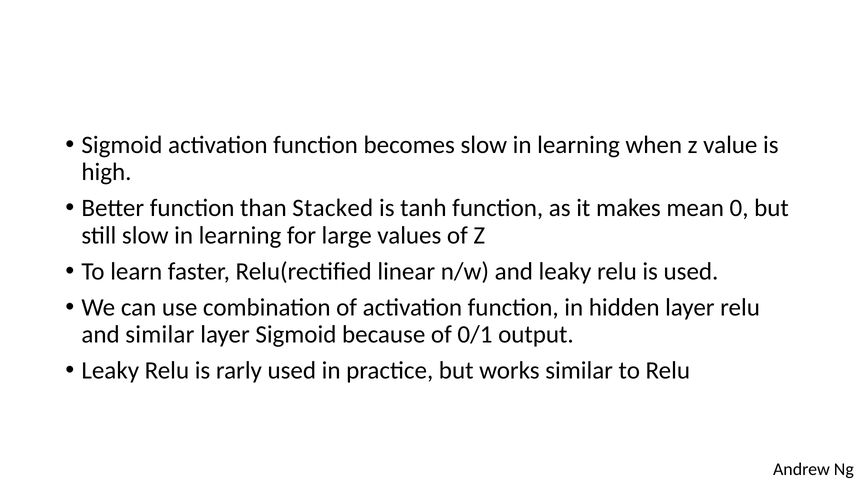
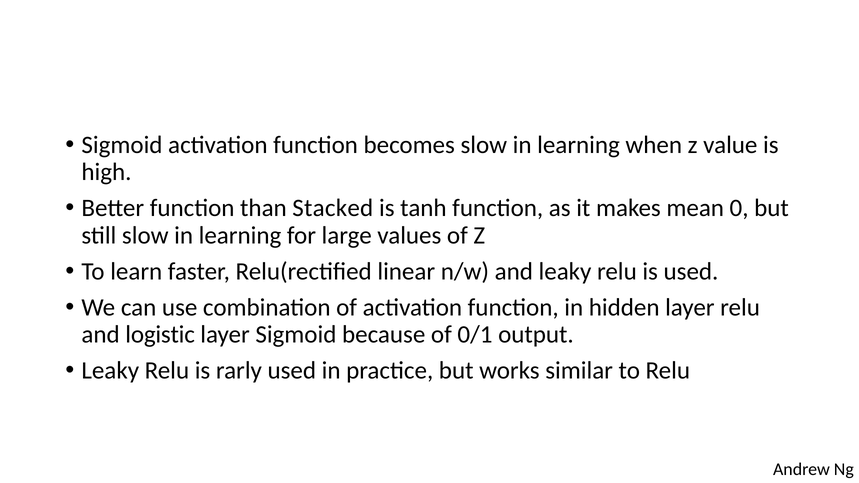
and similar: similar -> logistic
